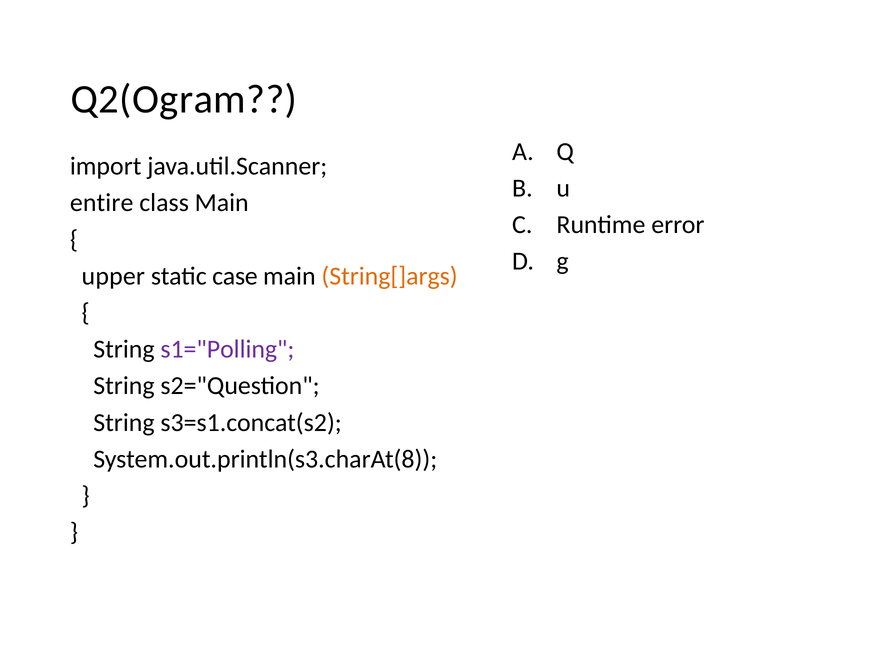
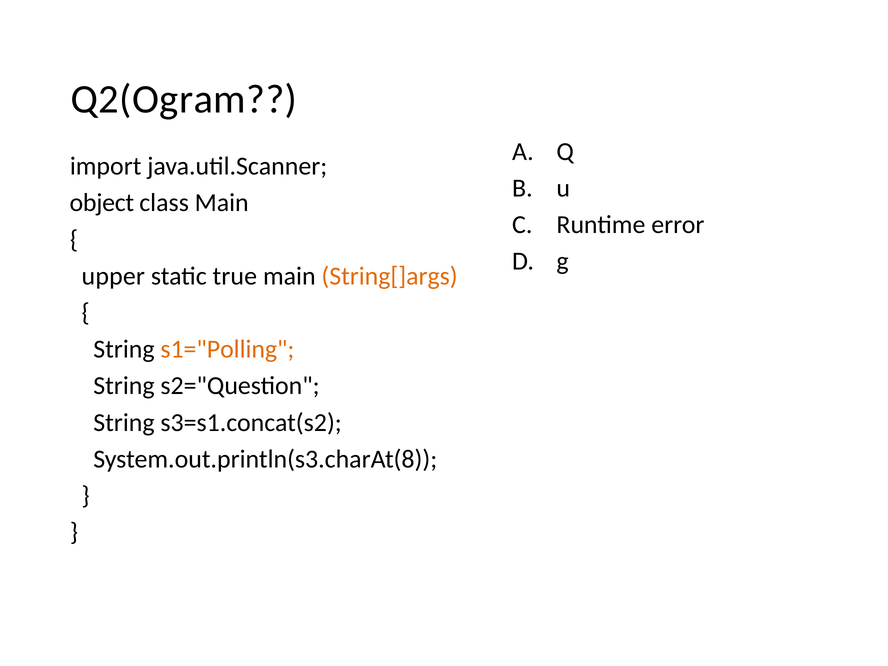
entire: entire -> object
case: case -> true
s1="Polling colour: purple -> orange
